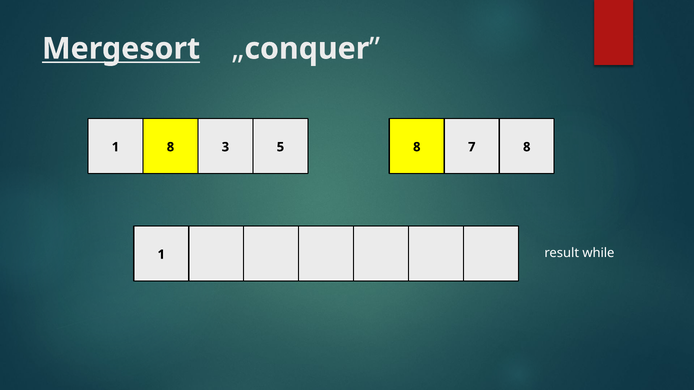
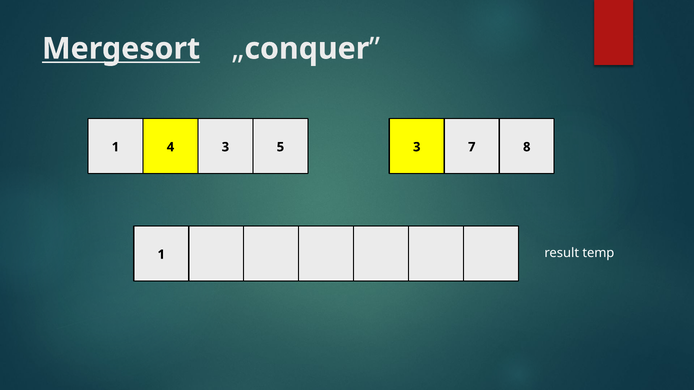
1 8: 8 -> 4
5 8: 8 -> 3
while: while -> temp
